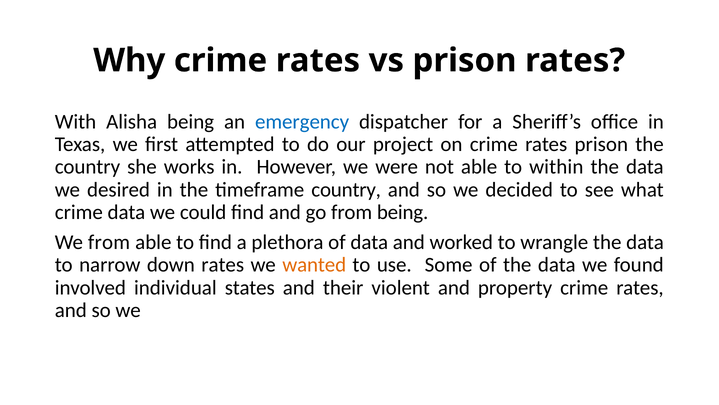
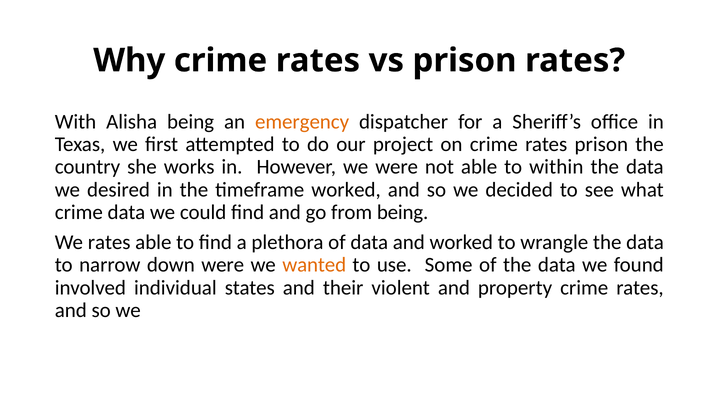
emergency colour: blue -> orange
timeframe country: country -> worked
We from: from -> rates
down rates: rates -> were
